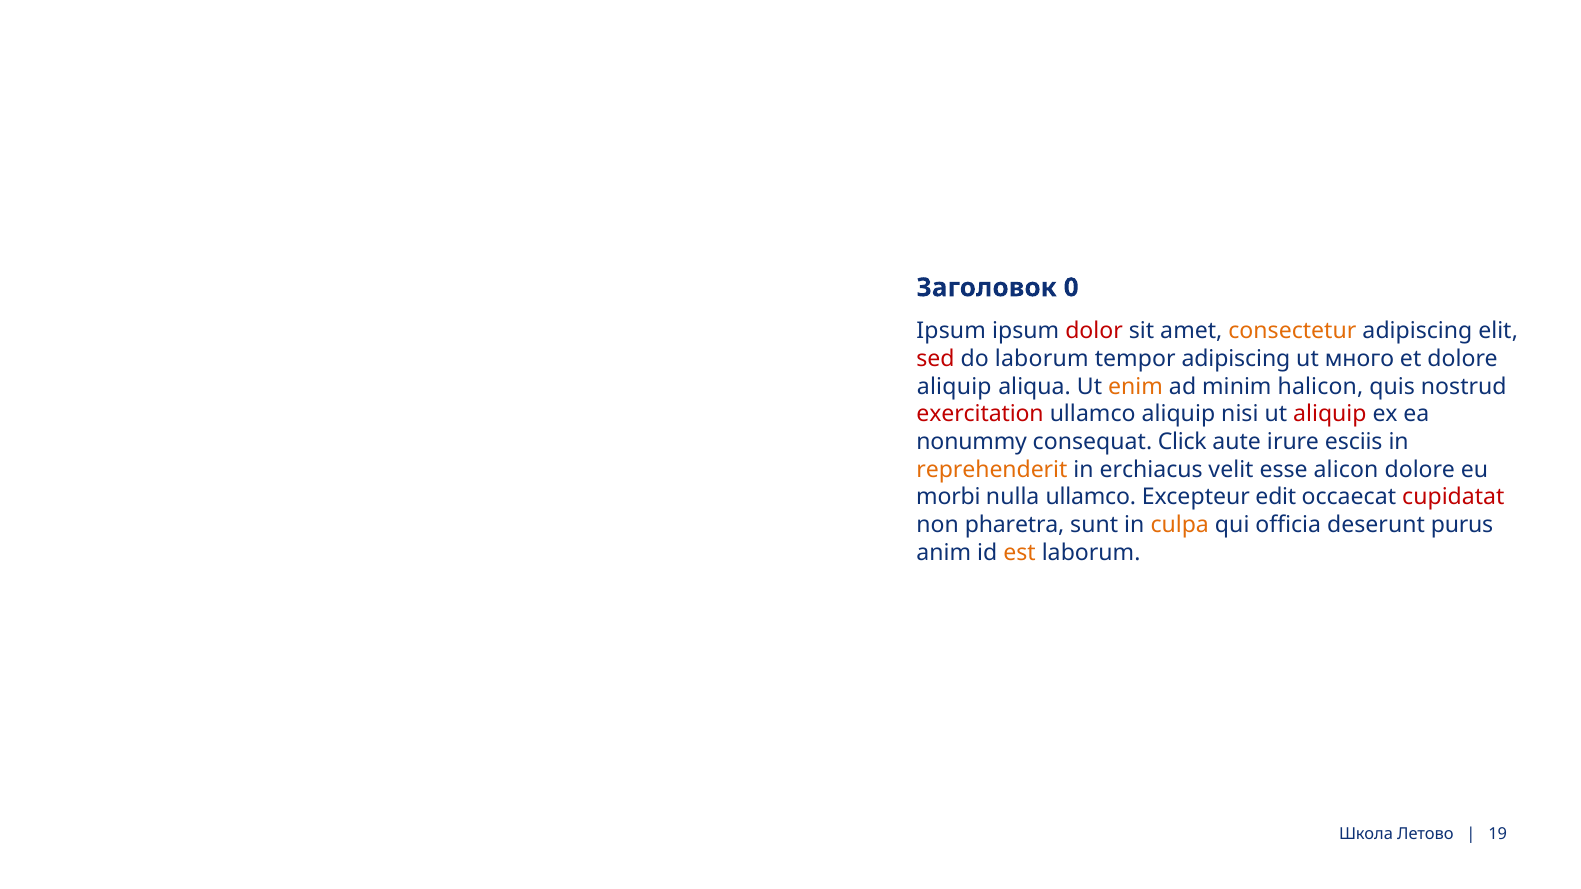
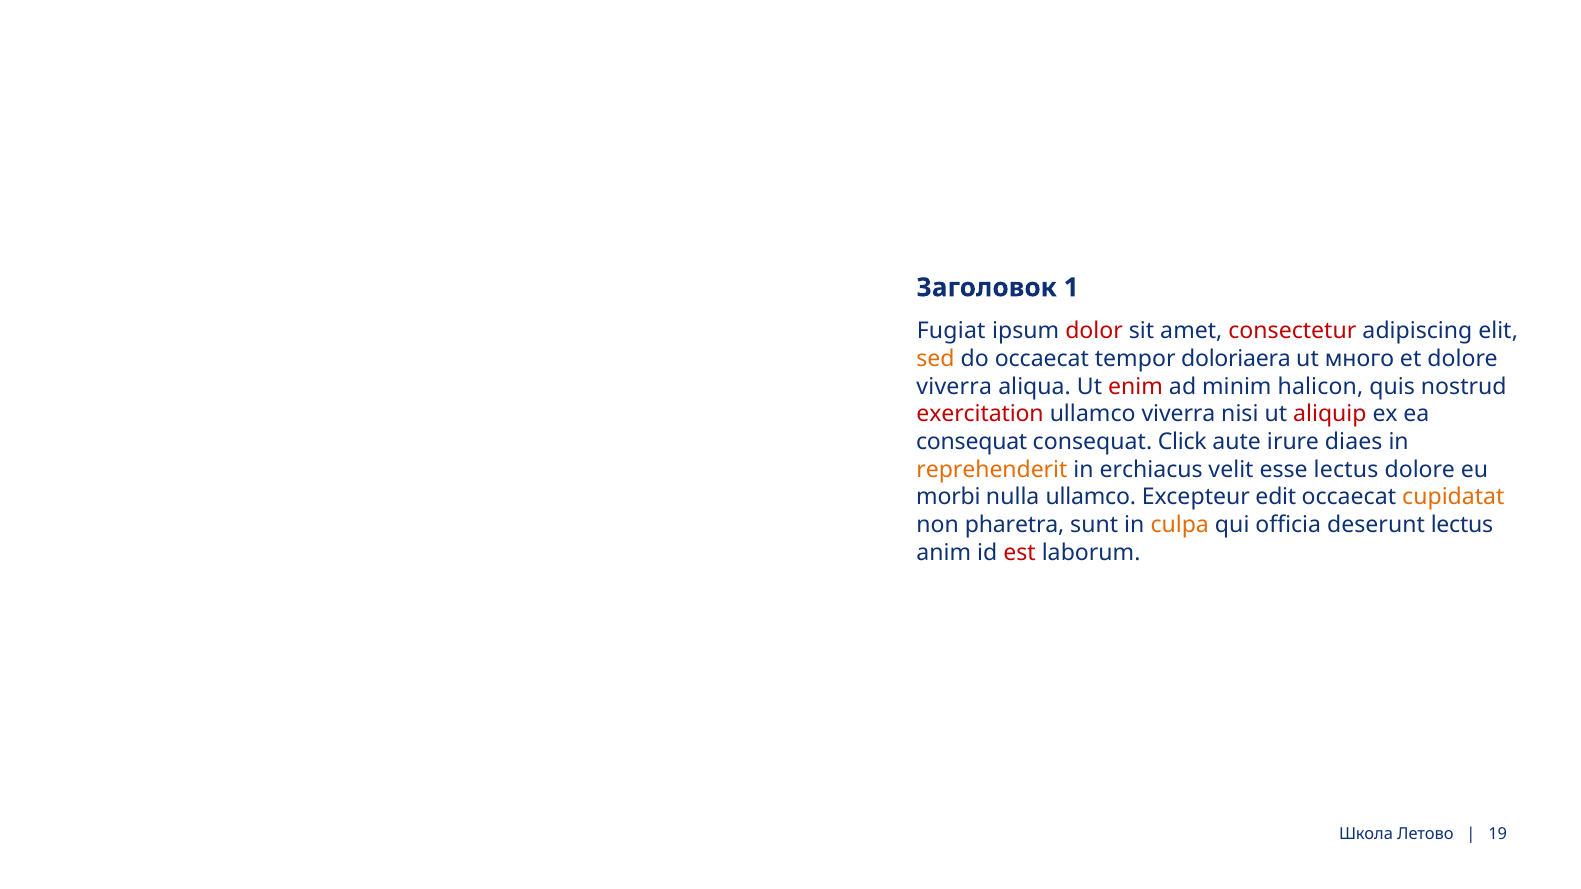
0: 0 -> 1
Ipsum at (951, 331): Ipsum -> Fugiat
consectetur colour: orange -> red
sed colour: red -> orange
do laborum: laborum -> occaecat
tempor adipiscing: adipiscing -> doloriaera
aliquip at (954, 387): aliquip -> viverra
enim colour: orange -> red
ullamco aliquip: aliquip -> viverra
nonummy at (972, 442): nonummy -> consequat
esciis: esciis -> diaes
esse alicon: alicon -> lectus
cupidatat colour: red -> orange
deserunt purus: purus -> lectus
est colour: orange -> red
